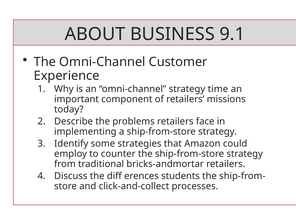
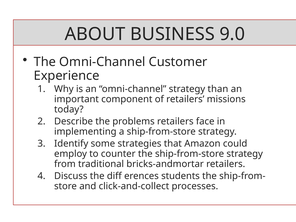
9.1: 9.1 -> 9.0
time: time -> than
